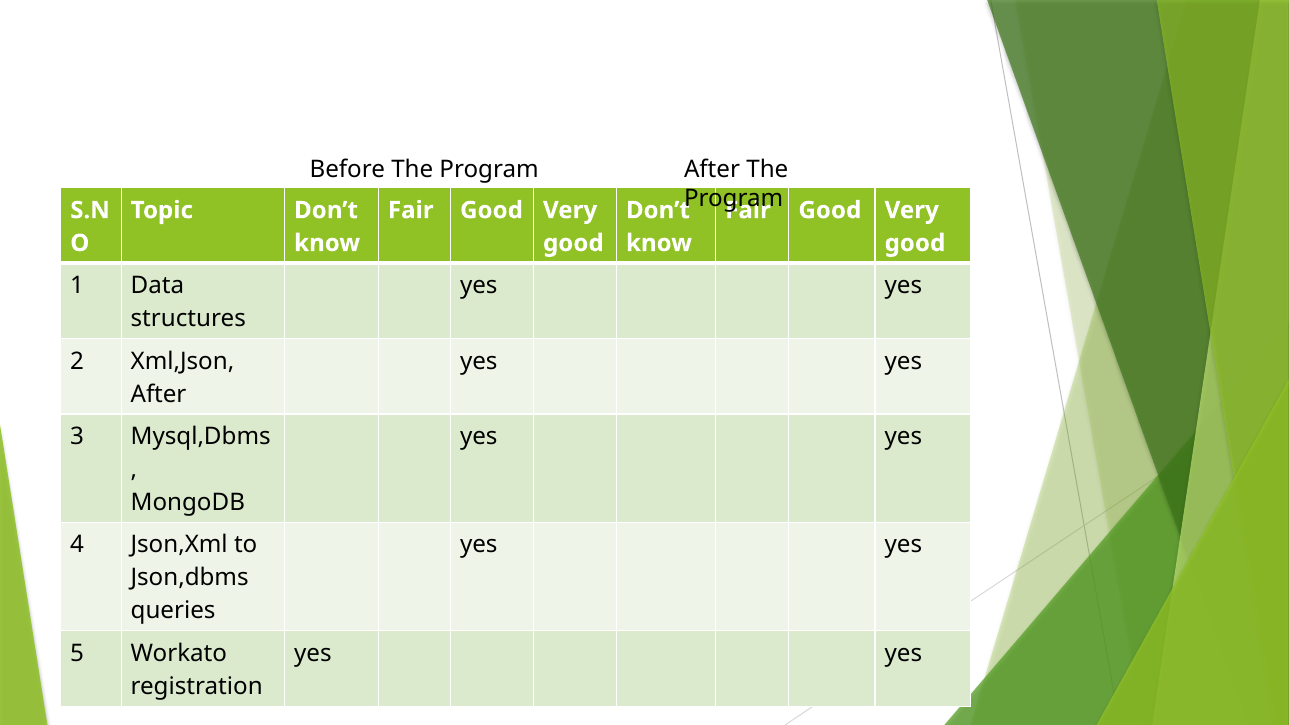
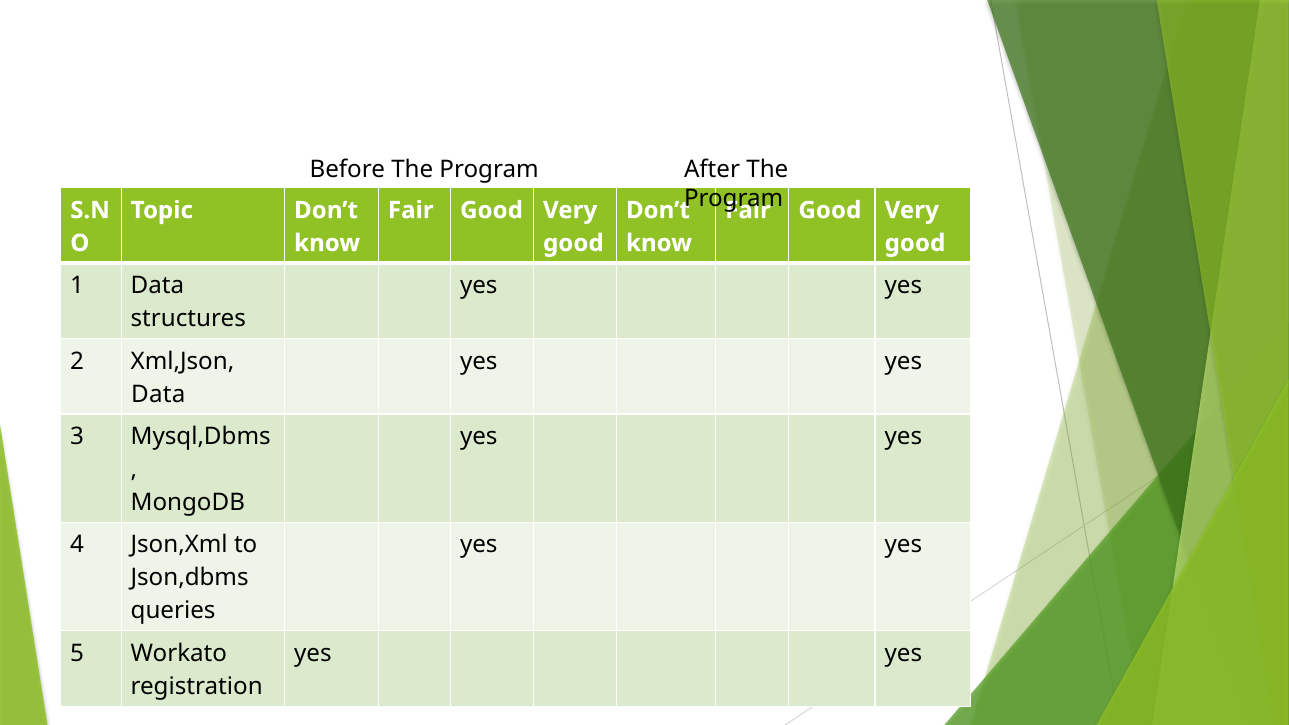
After at (158, 394): After -> Data
